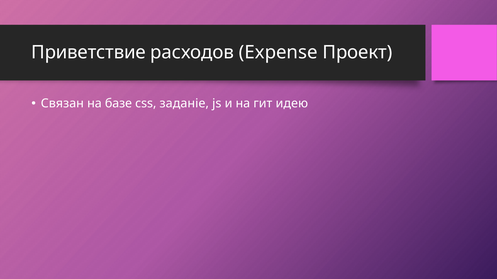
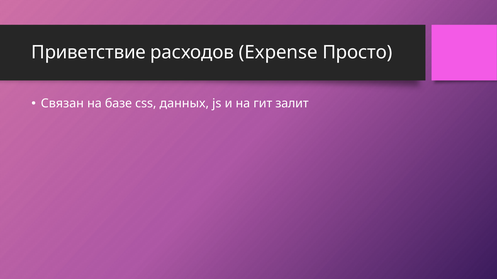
Проект: Проект -> Просто
заданіе: заданіе -> данных
идею: идею -> залит
